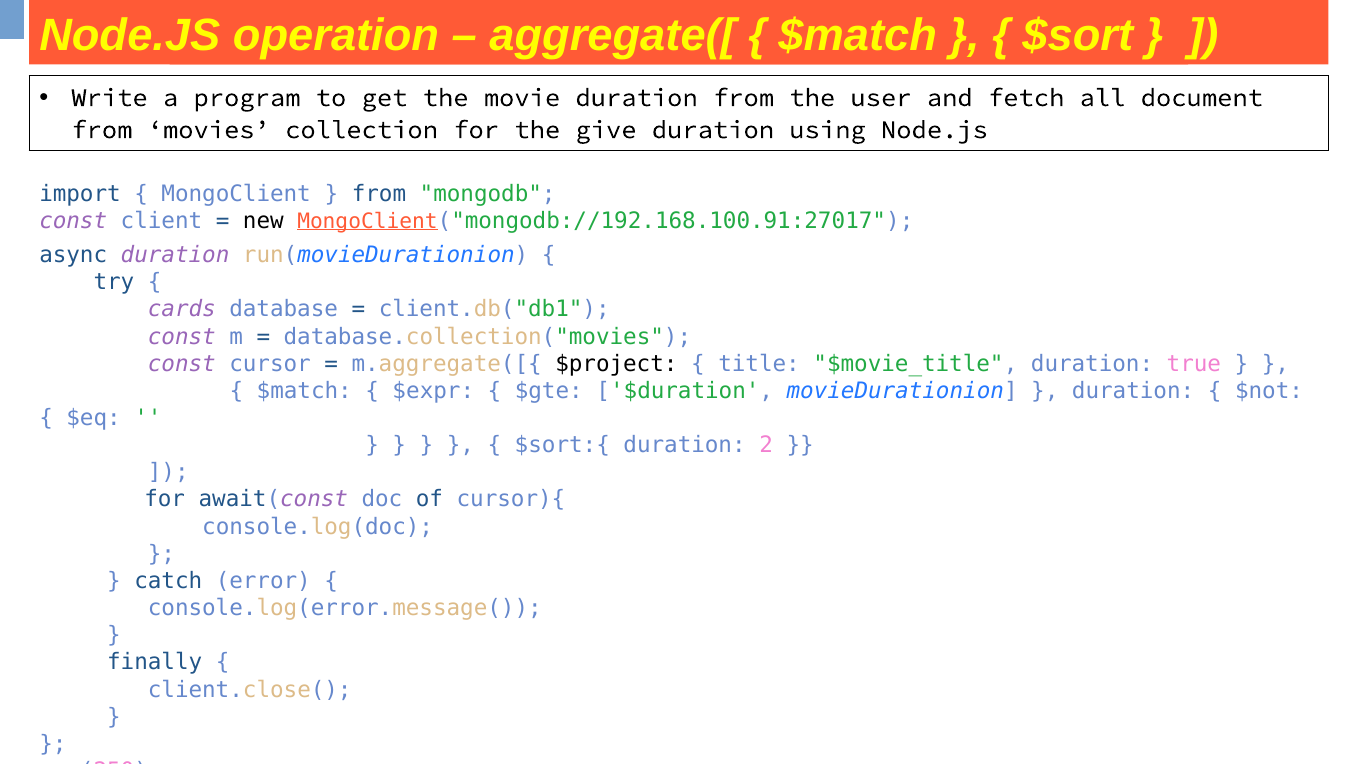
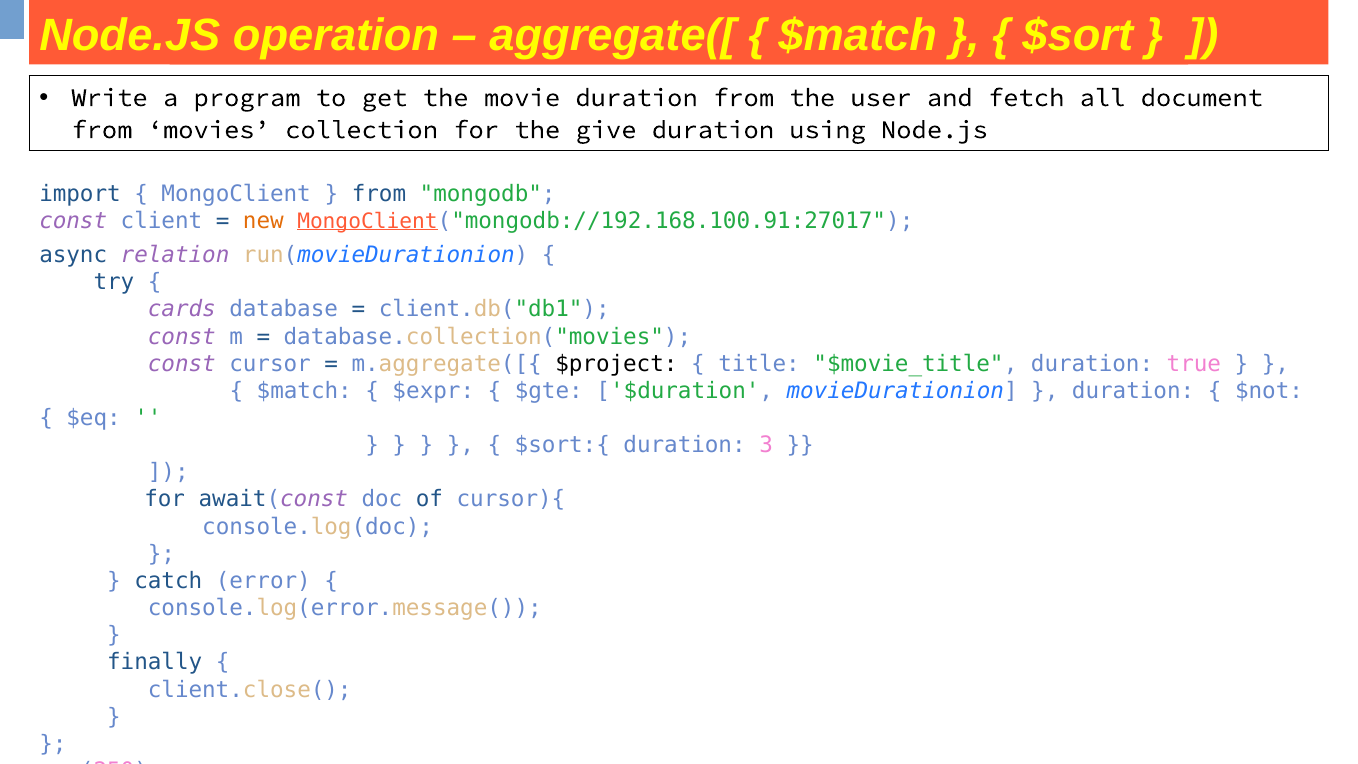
new colour: black -> orange
async duration: duration -> relation
2: 2 -> 3
